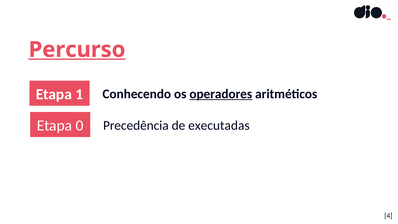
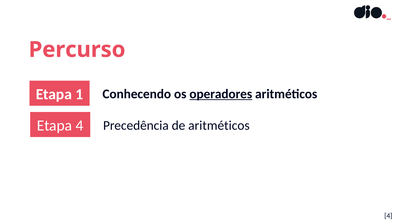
Percurso underline: present -> none
Etapa 0: 0 -> 4
de executadas: executadas -> aritméticos
